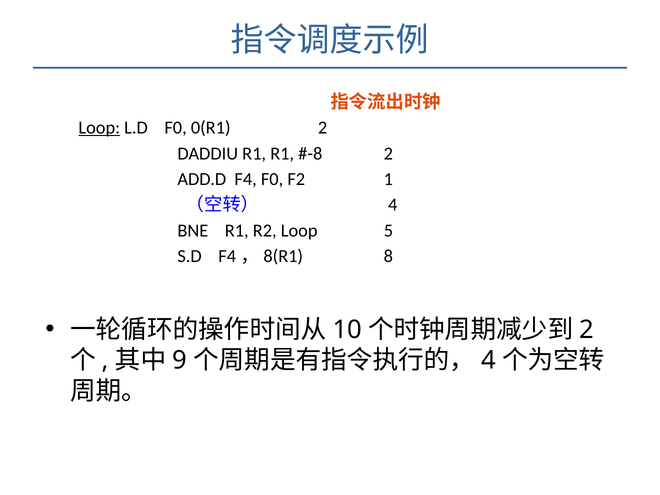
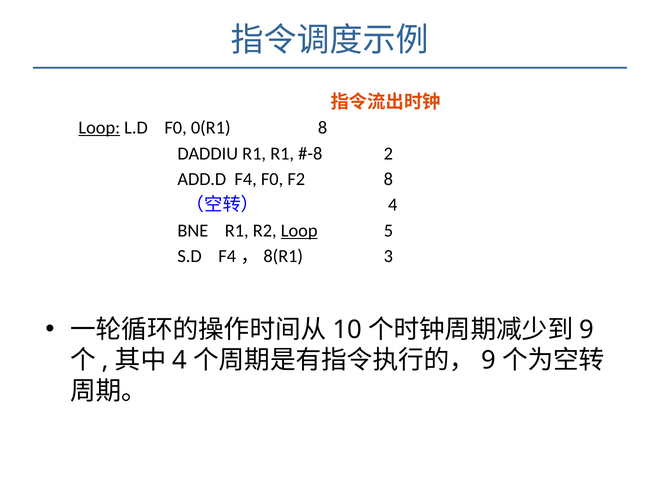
0(R1 2: 2 -> 8
F2 1: 1 -> 8
Loop at (299, 230) underline: none -> present
8: 8 -> 3
2 at (587, 330): 2 -> 9
9 at (180, 360): 9 -> 4
4 at (489, 360): 4 -> 9
